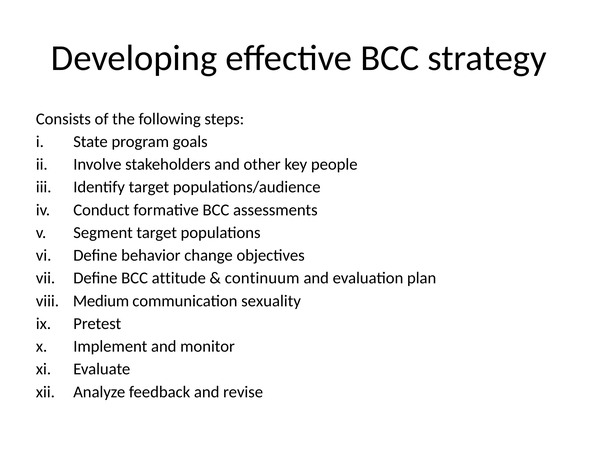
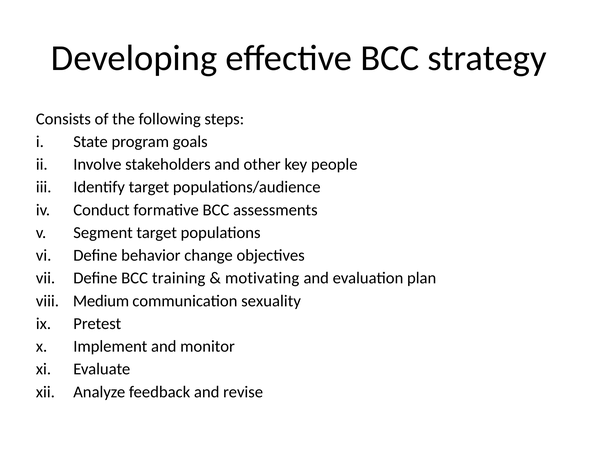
attitude: attitude -> training
continuum: continuum -> motivating
